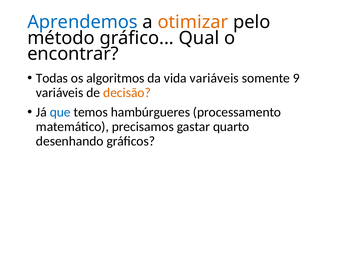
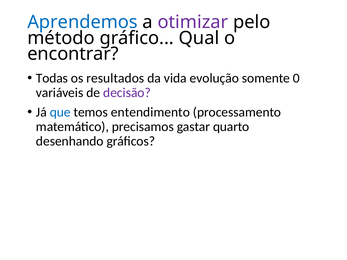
otimizar colour: orange -> purple
algoritmos: algoritmos -> resultados
vida variáveis: variáveis -> evolução
9: 9 -> 0
decisão colour: orange -> purple
hambúrgueres: hambúrgueres -> entendimento
